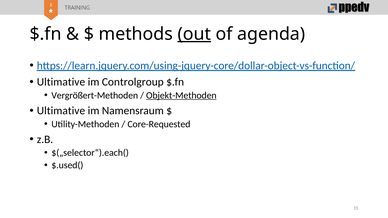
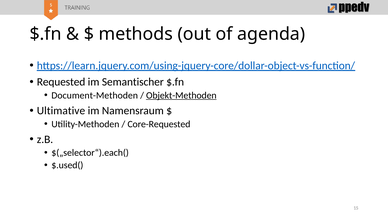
out underline: present -> none
Ultimative at (61, 82): Ultimative -> Requested
Controlgroup: Controlgroup -> Semantischer
Vergrößert-Methoden: Vergrößert-Methoden -> Document-Methoden
